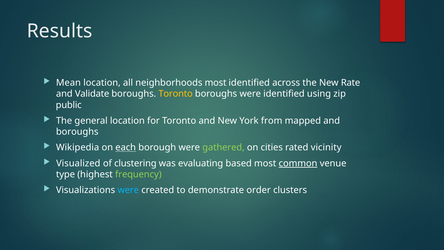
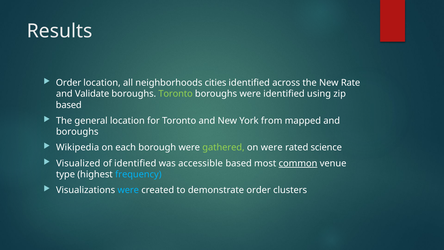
Mean at (68, 83): Mean -> Order
neighborhoods most: most -> cities
Toronto at (176, 94) colour: yellow -> light green
public at (69, 105): public -> based
each underline: present -> none
on cities: cities -> were
vicinity: vicinity -> science
of clustering: clustering -> identified
evaluating: evaluating -> accessible
frequency colour: light green -> light blue
